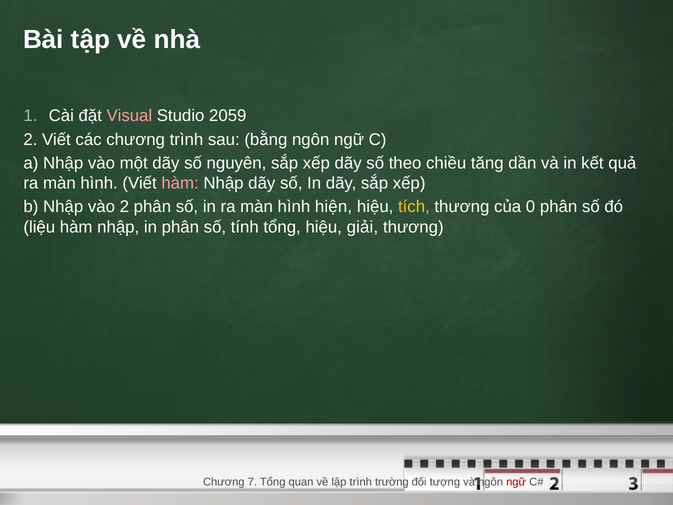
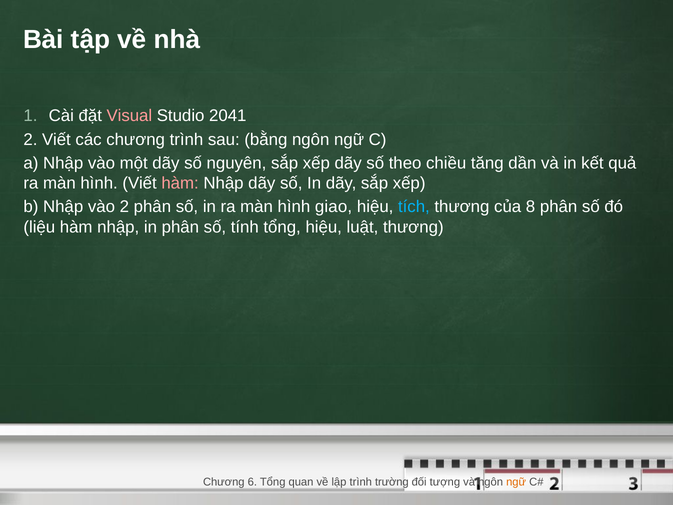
2059: 2059 -> 2041
hiện: hiện -> giao
tích colour: yellow -> light blue
0: 0 -> 8
giải: giải -> luật
7: 7 -> 6
ngữ at (516, 482) colour: red -> orange
